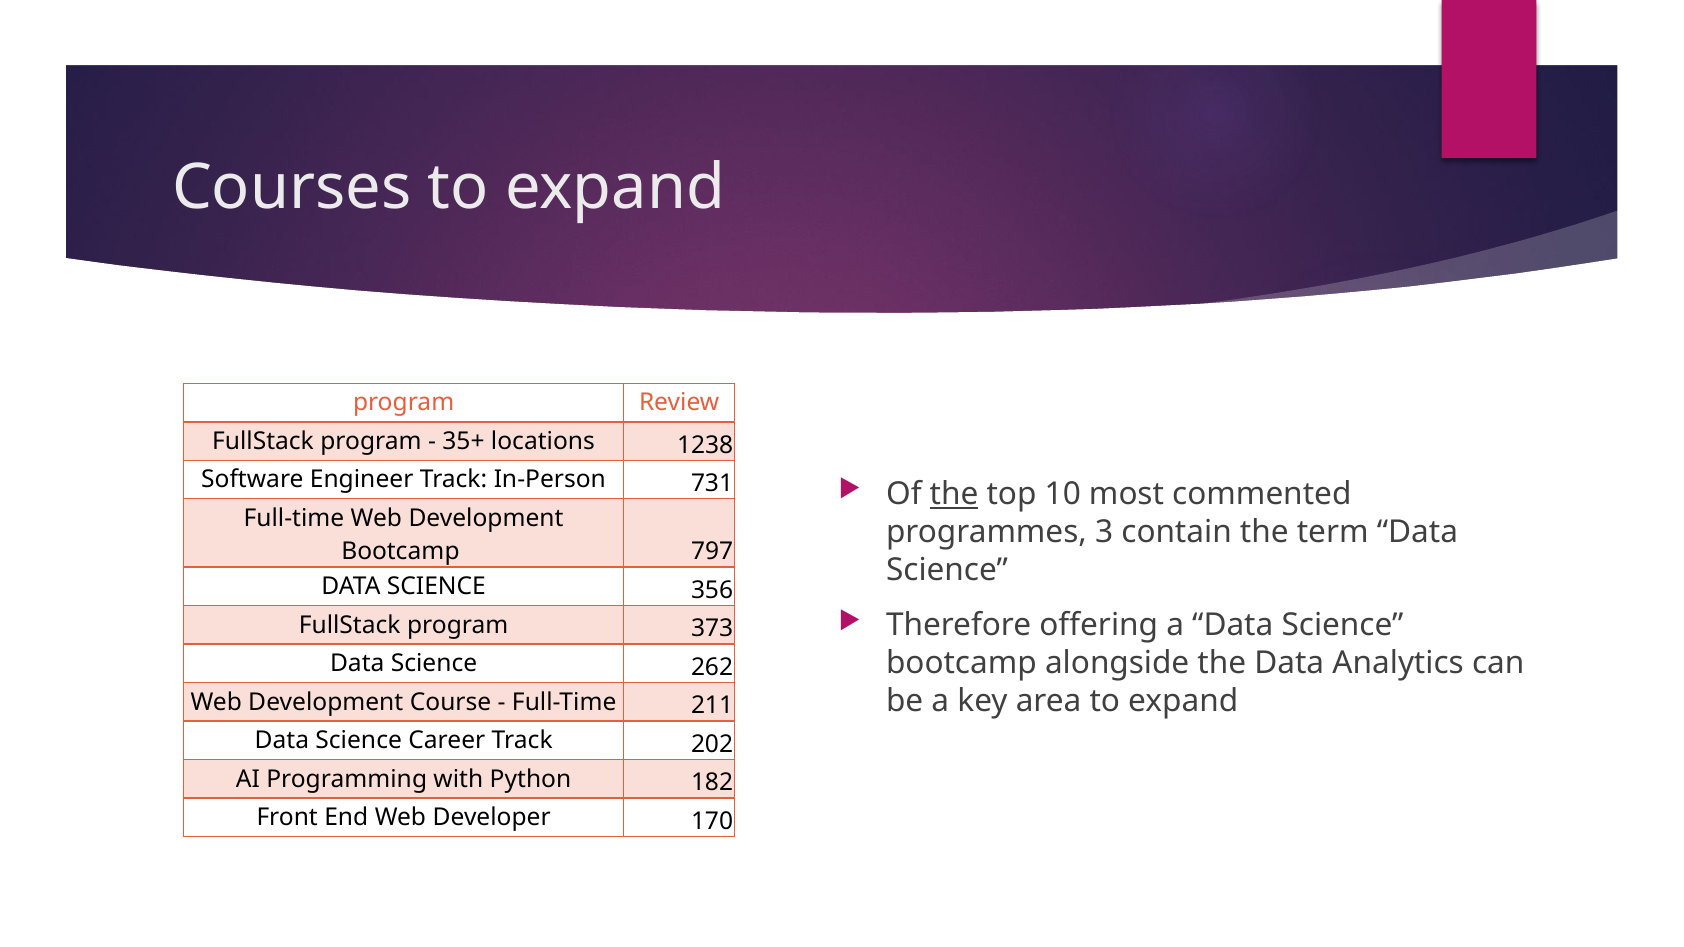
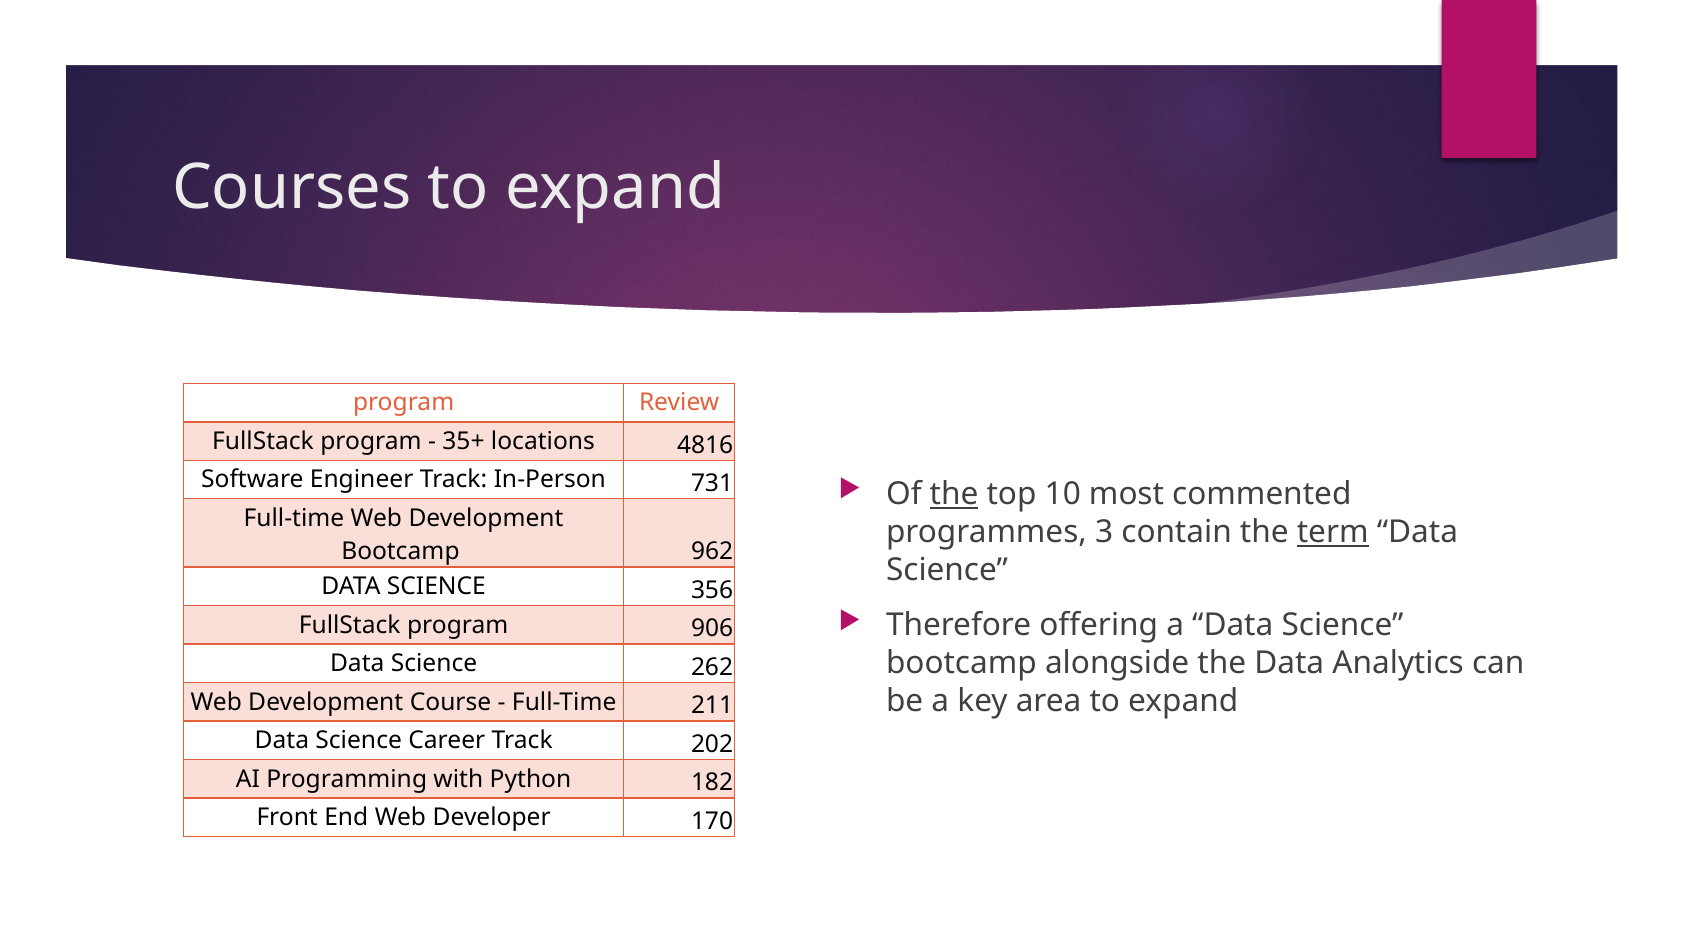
1238: 1238 -> 4816
term underline: none -> present
797: 797 -> 962
373: 373 -> 906
